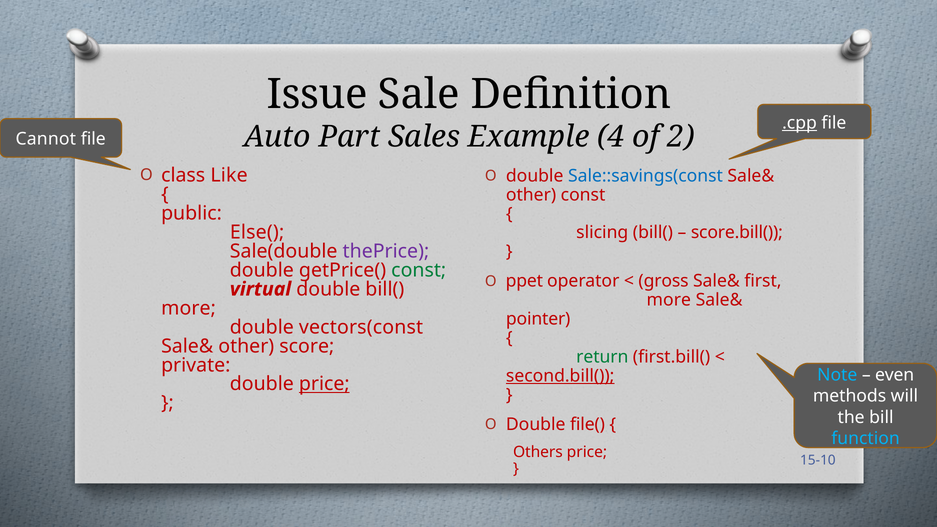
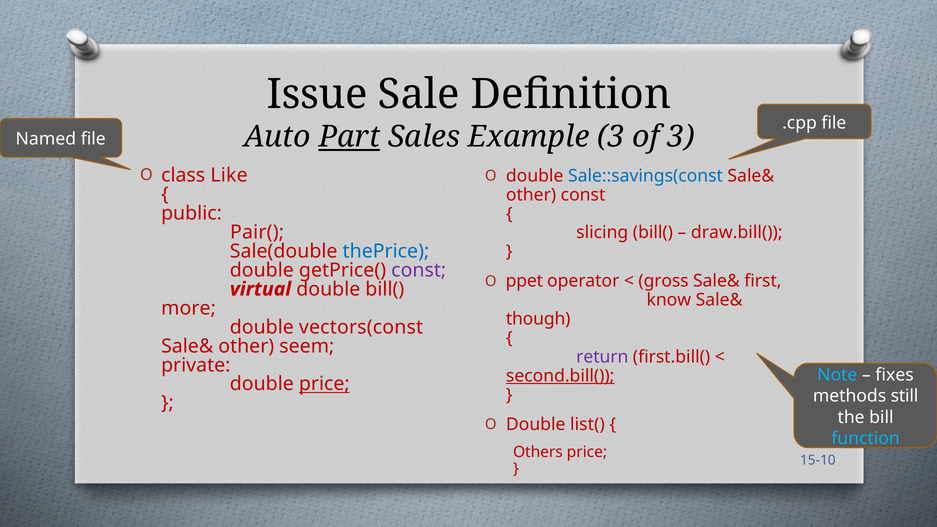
.cpp underline: present -> none
Part underline: none -> present
Example 4: 4 -> 3
of 2: 2 -> 3
Cannot: Cannot -> Named
Else(: Else( -> Pair(
score.bill(: score.bill( -> draw.bill(
thePrice colour: purple -> blue
const at (419, 270) colour: green -> purple
more at (669, 300): more -> know
pointer: pointer -> though
score: score -> seem
return colour: green -> purple
even: even -> fixes
will: will -> still
file(: file( -> list(
